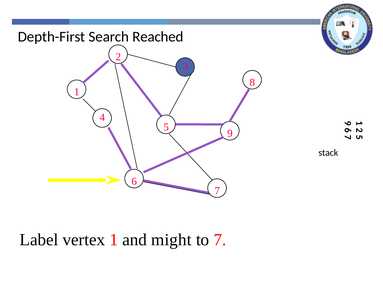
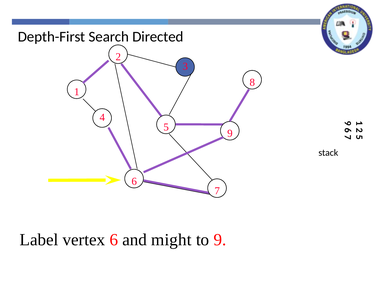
Reached: Reached -> Directed
vertex 1: 1 -> 6
to 7: 7 -> 9
